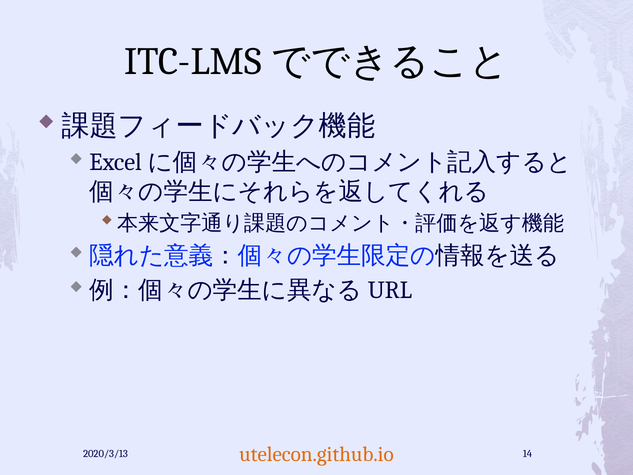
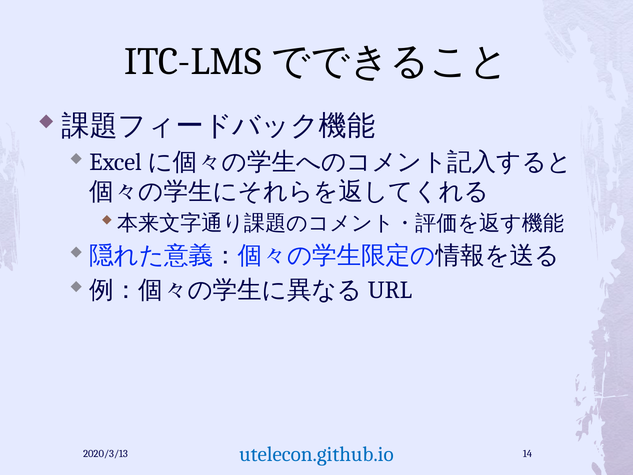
utelecon.github.io colour: orange -> blue
